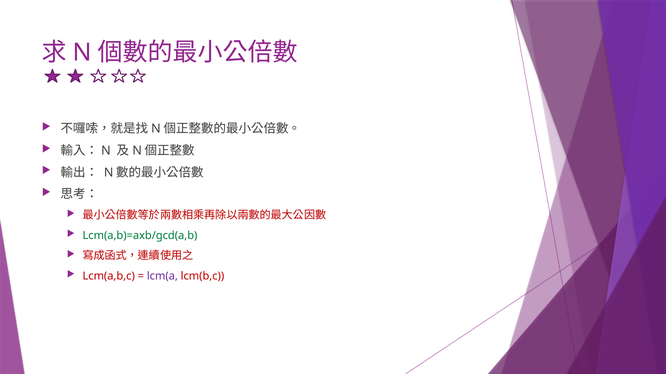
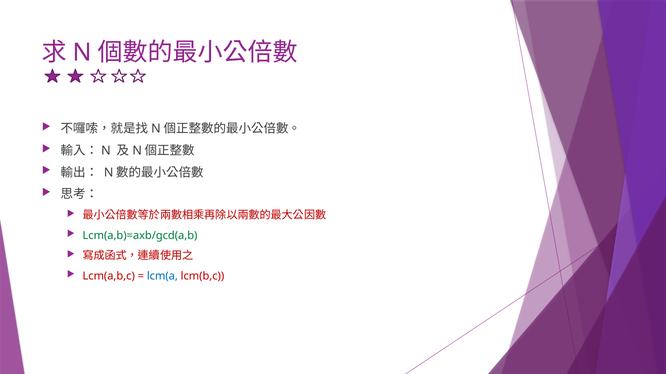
lcm(a colour: purple -> blue
